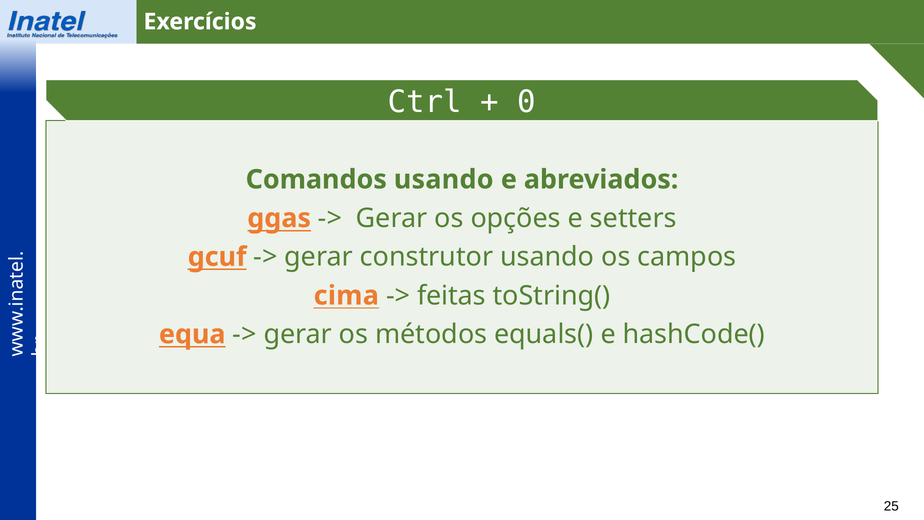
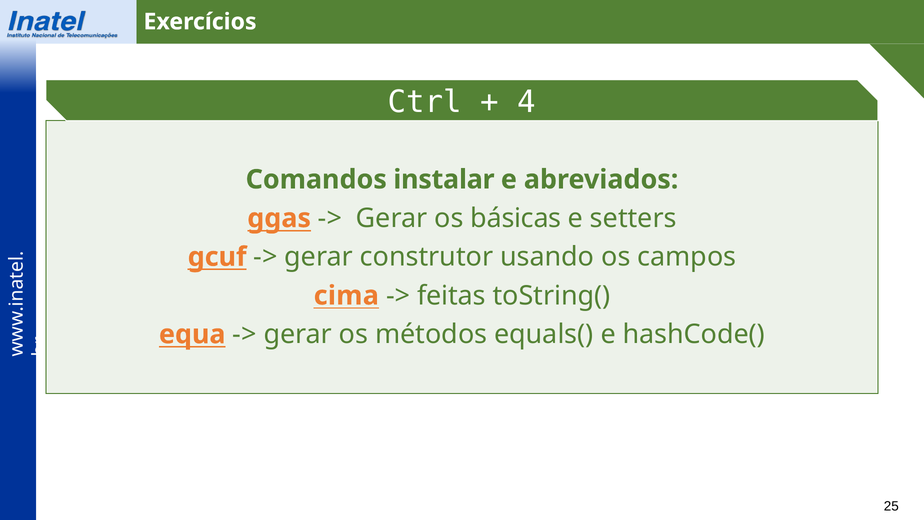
0: 0 -> 4
Comandos usando: usando -> instalar
opções: opções -> básicas
